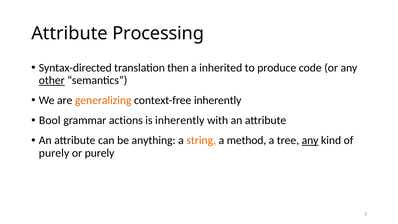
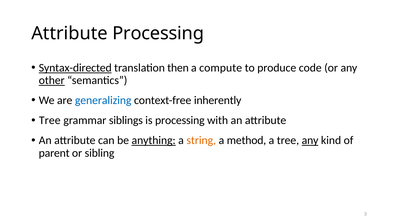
Syntax-directed underline: none -> present
inherited: inherited -> compute
generalizing colour: orange -> blue
Bool at (50, 120): Bool -> Tree
actions: actions -> siblings
is inherently: inherently -> processing
anything underline: none -> present
purely at (54, 153): purely -> parent
or purely: purely -> sibling
